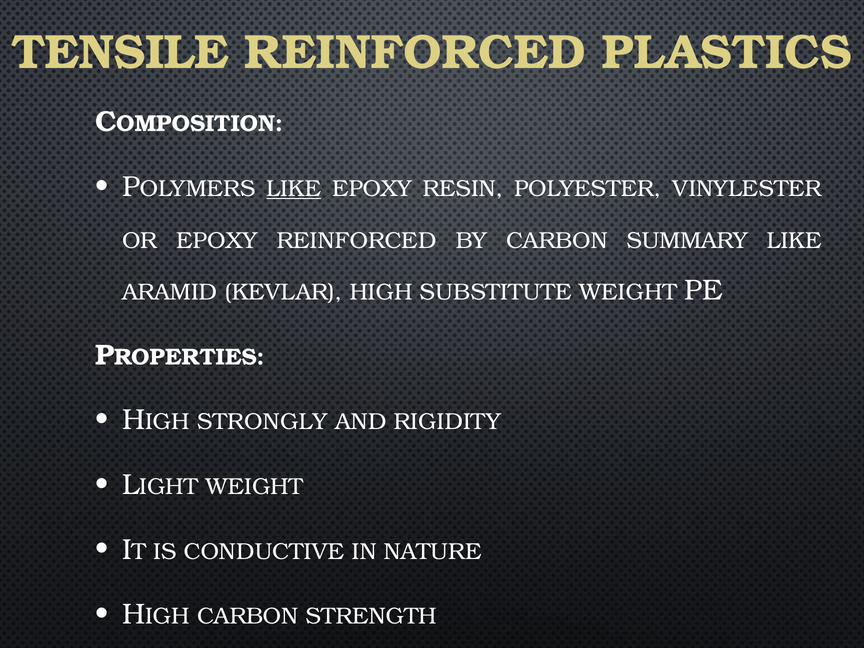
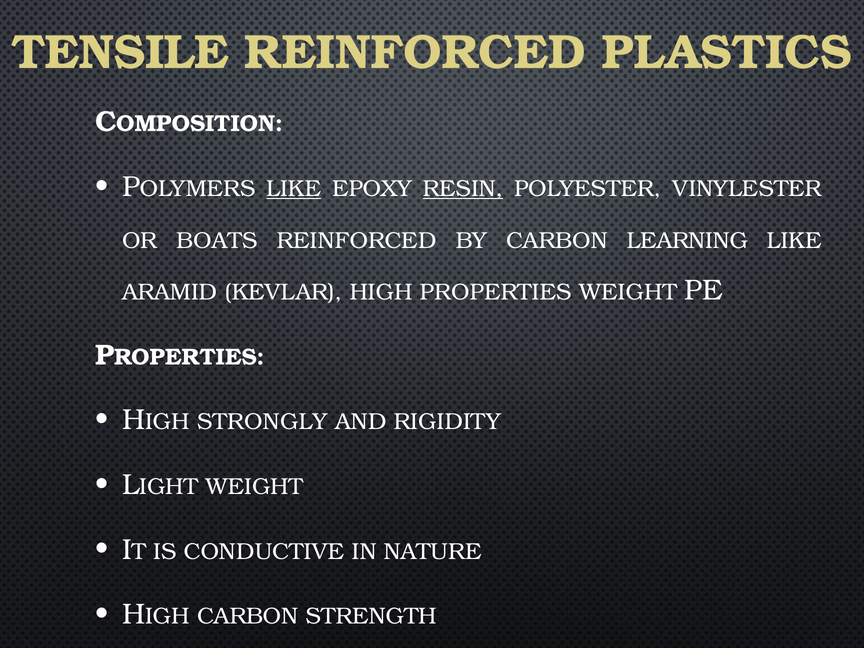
RESIN underline: none -> present
OR EPOXY: EPOXY -> BOATS
SUMMARY: SUMMARY -> LEARNING
SUBSTITUTE: SUBSTITUTE -> PROPERTIES
